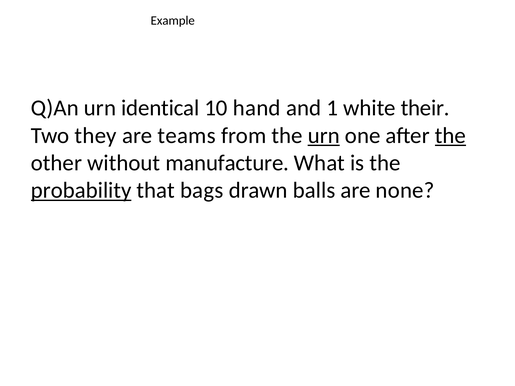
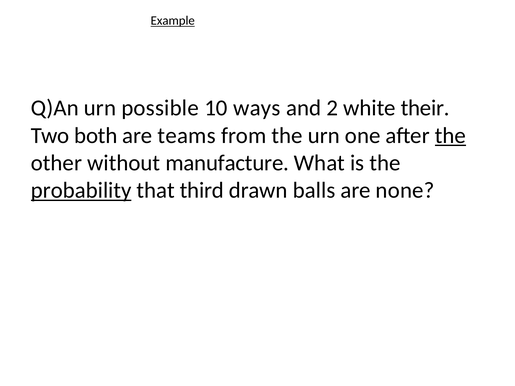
Example underline: none -> present
identical: identical -> possible
hand: hand -> ways
1: 1 -> 2
they: they -> both
urn at (324, 136) underline: present -> none
bags: bags -> third
